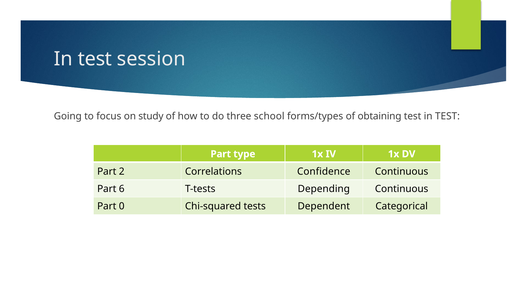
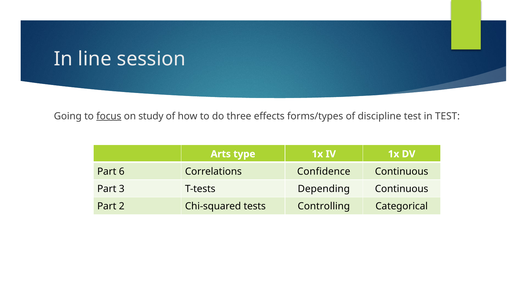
test at (95, 59): test -> line
focus underline: none -> present
school: school -> effects
obtaining: obtaining -> discipline
Part at (221, 154): Part -> Arts
2: 2 -> 6
6: 6 -> 3
0: 0 -> 2
Dependent: Dependent -> Controlling
